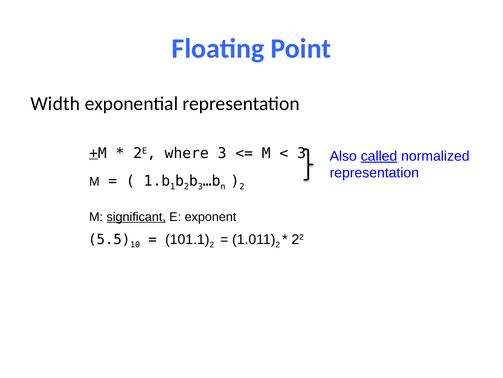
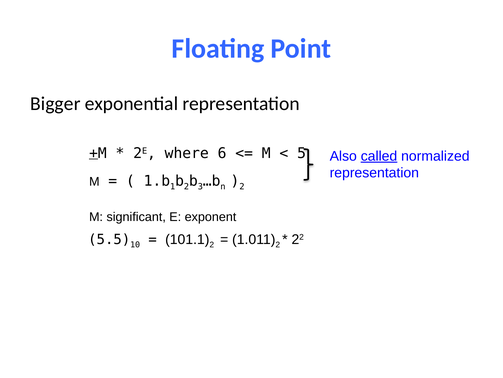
Width: Width -> Bigger
where 3: 3 -> 6
3 at (302, 153): 3 -> 5
significant underline: present -> none
